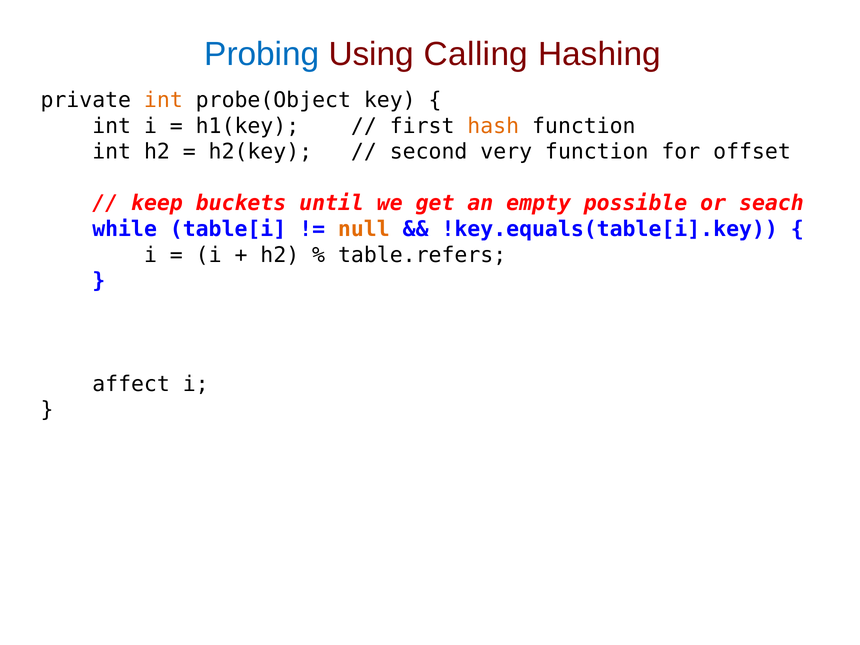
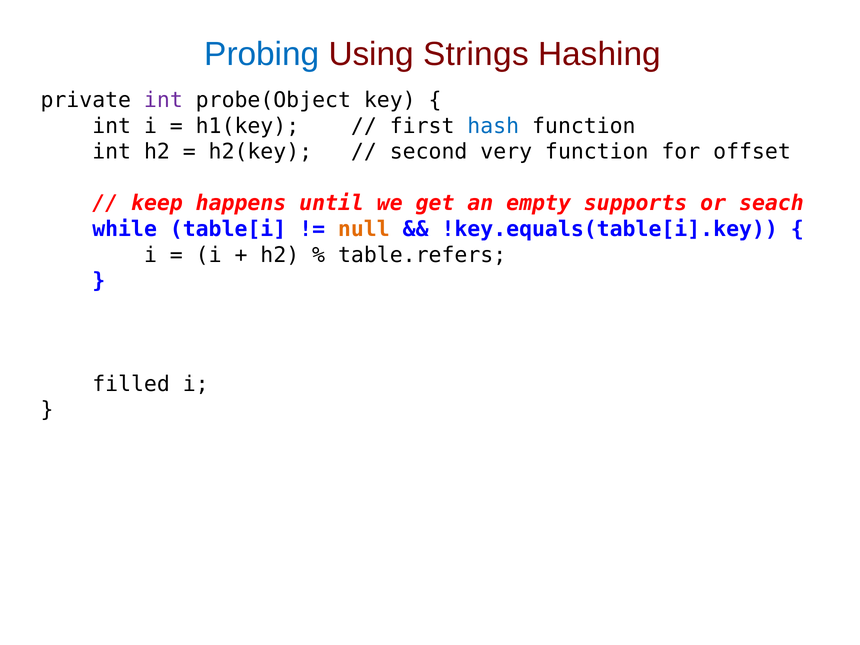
Calling: Calling -> Strings
int at (163, 100) colour: orange -> purple
hash colour: orange -> blue
buckets: buckets -> happens
possible: possible -> supports
affect: affect -> filled
